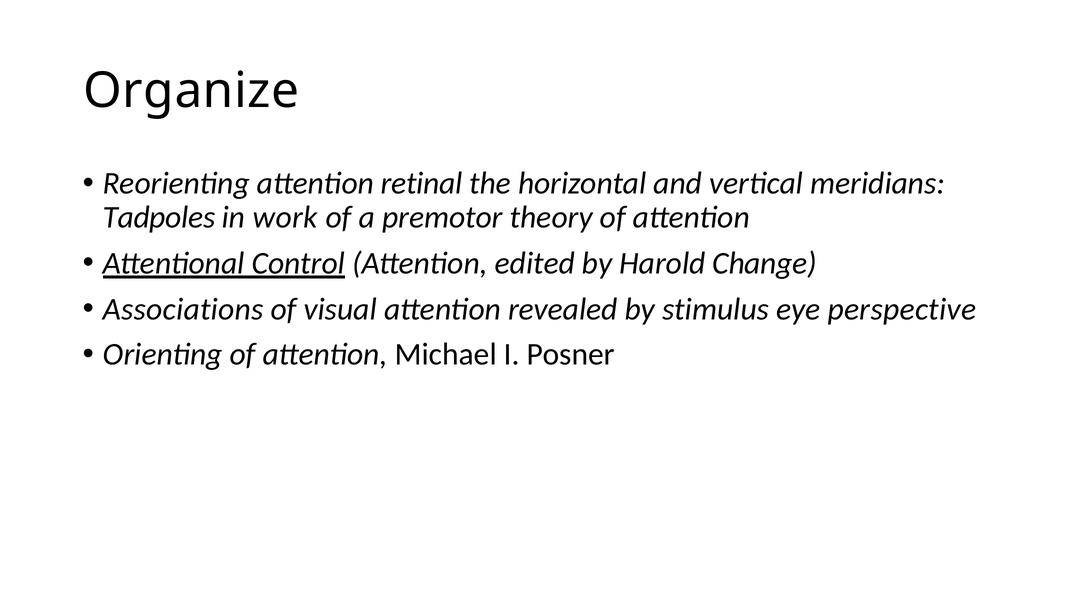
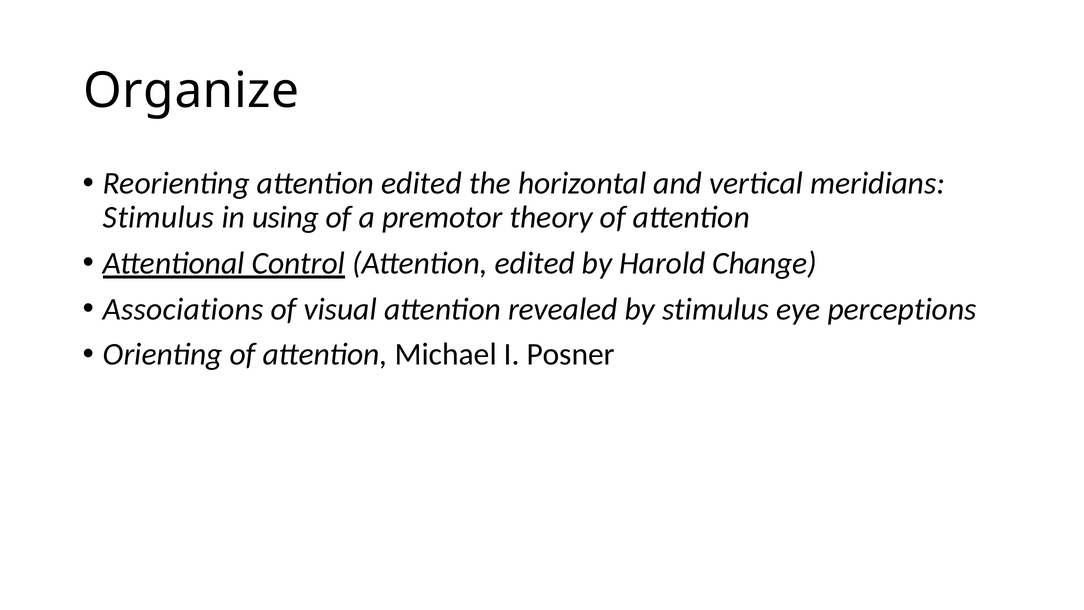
Reorienting attention retinal: retinal -> edited
Tadpoles at (159, 217): Tadpoles -> Stimulus
work: work -> using
perspective: perspective -> perceptions
